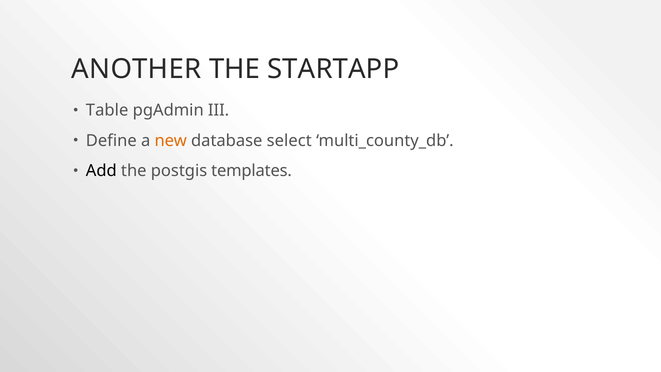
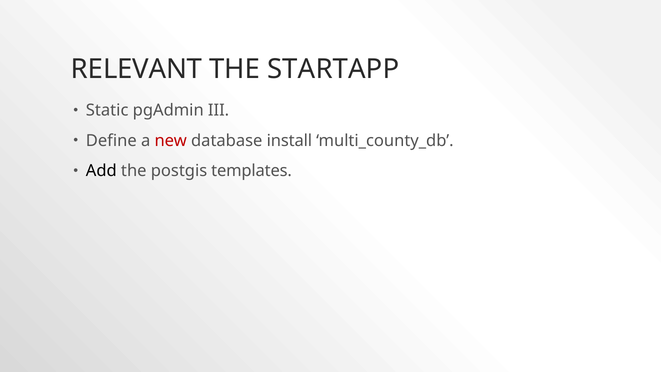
ANOTHER: ANOTHER -> RELEVANT
Table: Table -> Static
new colour: orange -> red
select: select -> install
